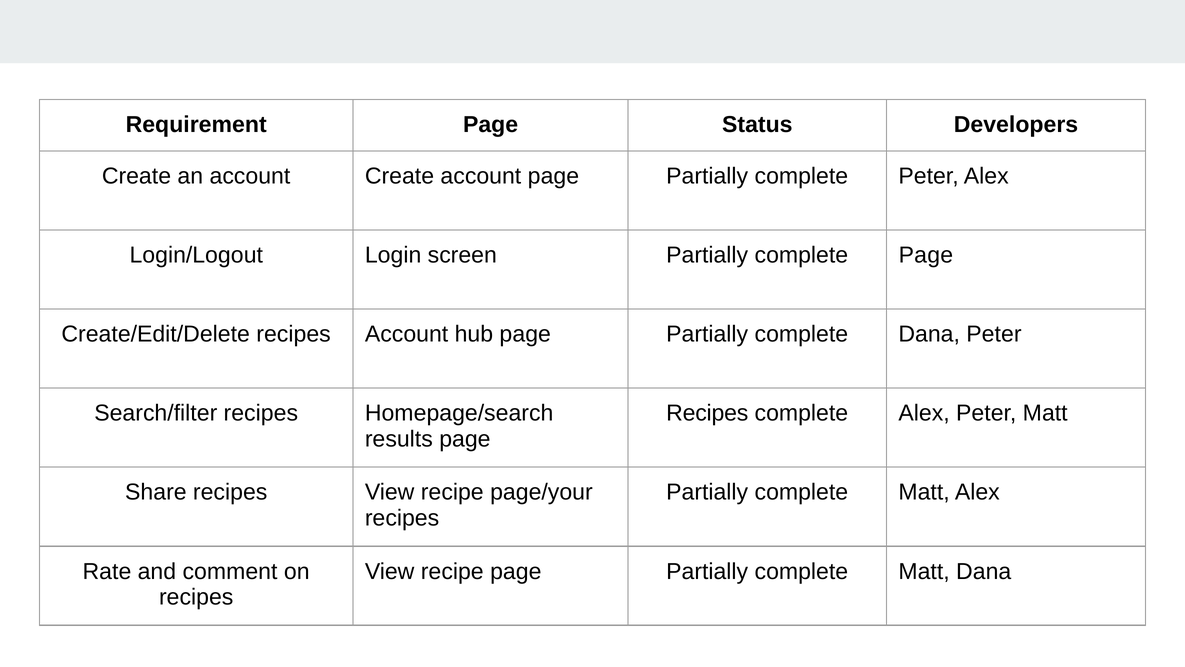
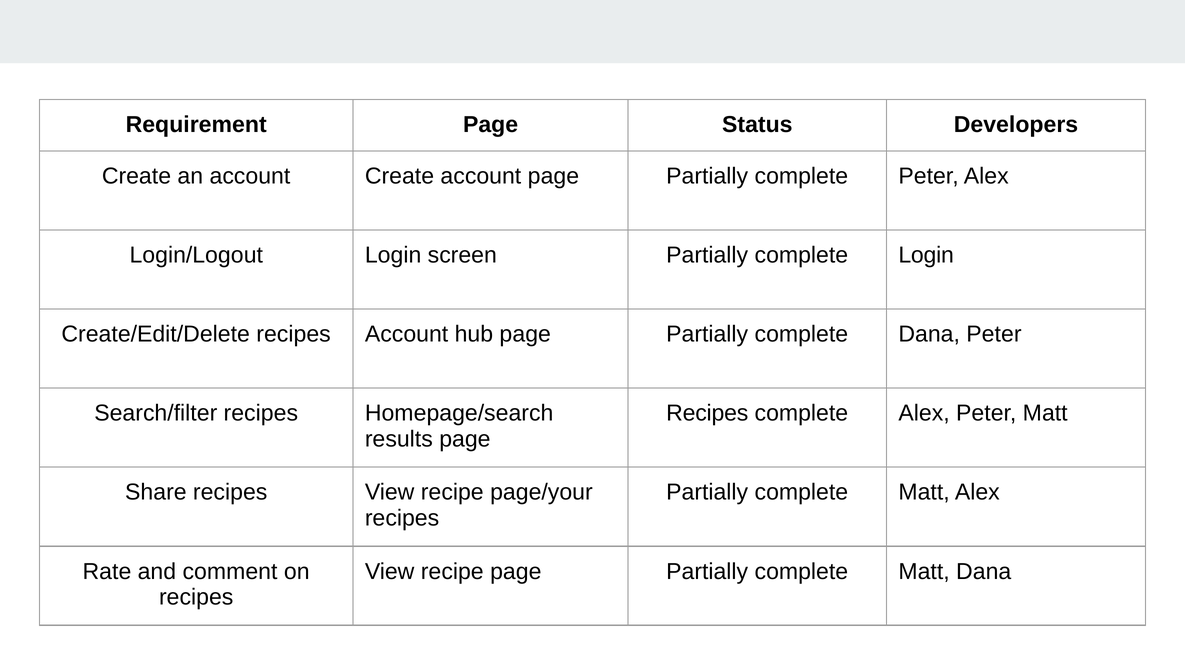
complete Page: Page -> Login
